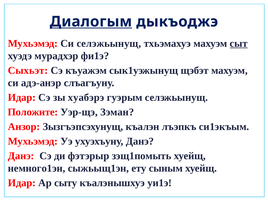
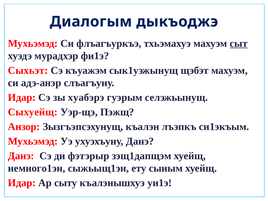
Диалогым underline: present -> none
Си селэжьынущ: селэжьынущ -> флъагъуркъэ
Положите: Положите -> Сыхуейщ
Зэман: Зэман -> Пэжщ
зэщ1помыть: зэщ1помыть -> зэщ1дапщэм
